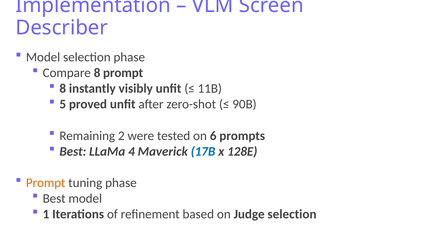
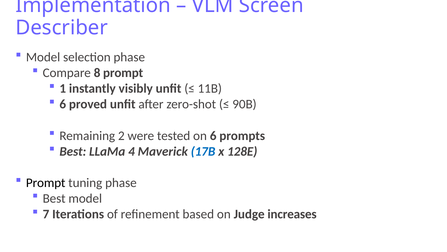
8 at (63, 88): 8 -> 1
5 at (63, 104): 5 -> 6
Prompt at (46, 182) colour: orange -> black
1: 1 -> 7
Judge selection: selection -> increases
